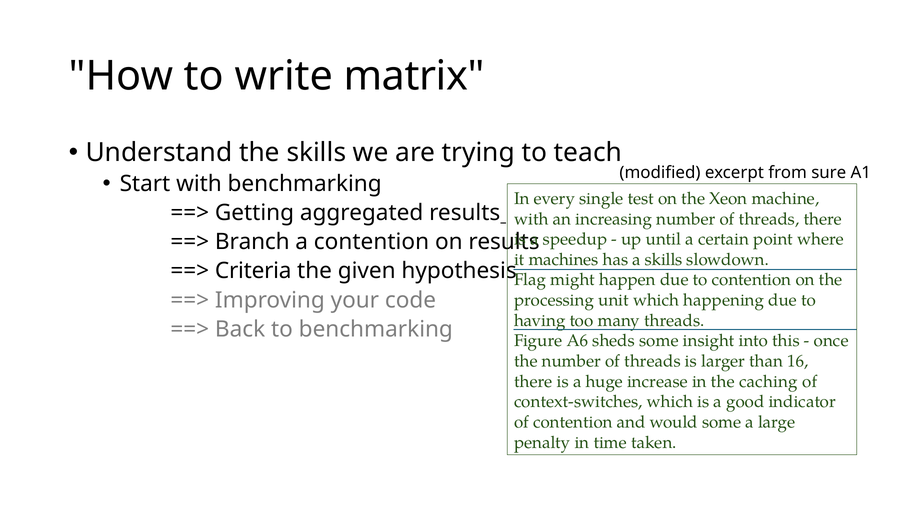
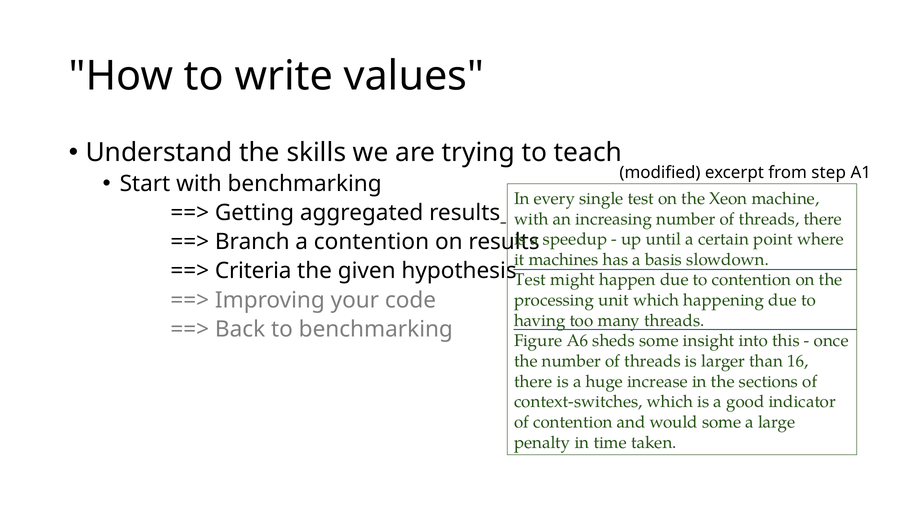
matrix: matrix -> values
sure: sure -> step
a skills: skills -> basis
Flag at (530, 280): Flag -> Test
caching: caching -> sections
